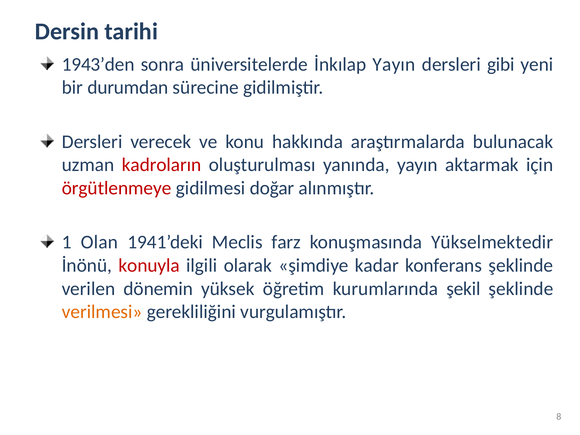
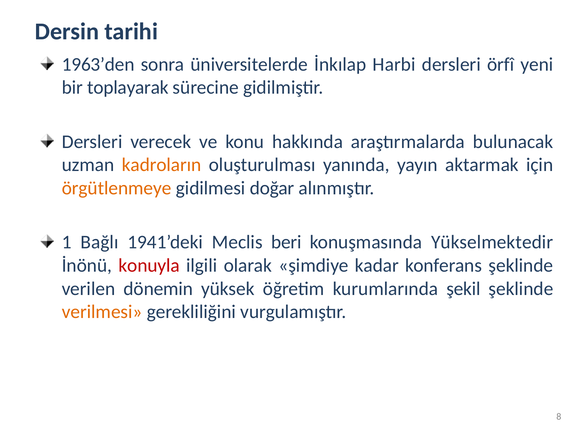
1943’den: 1943’den -> 1963’den
İnkılap Yayın: Yayın -> Harbi
gibi: gibi -> örfî
durumdan: durumdan -> toplayarak
kadroların colour: red -> orange
örgütlenmeye colour: red -> orange
Olan: Olan -> Bağlı
farz: farz -> beri
